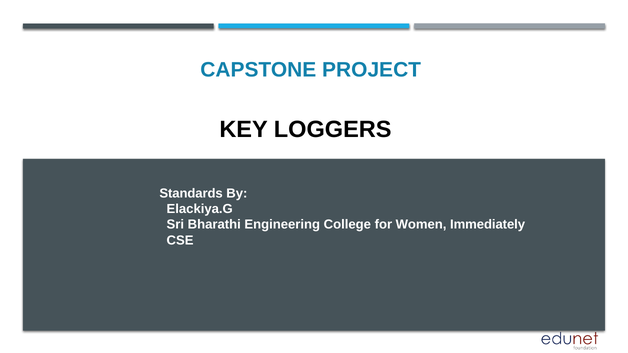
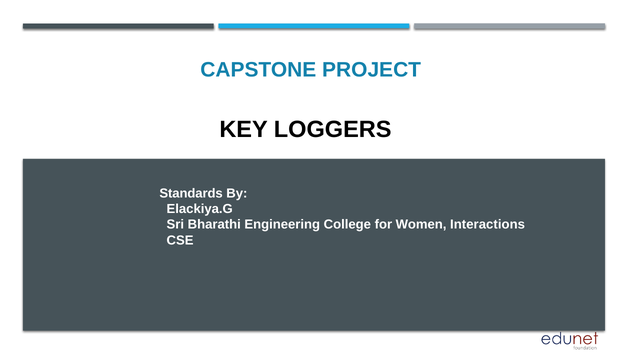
Immediately: Immediately -> Interactions
